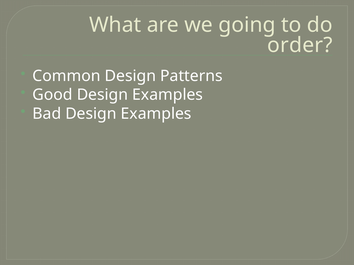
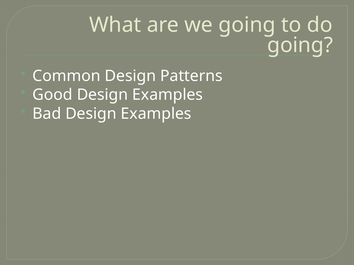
order at (300, 45): order -> going
